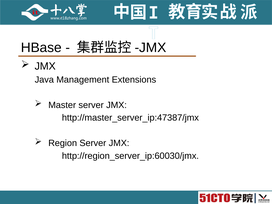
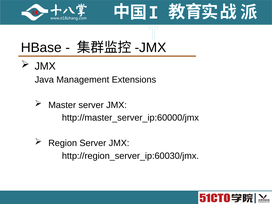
http://master_server_ip:47387/jmx: http://master_server_ip:47387/jmx -> http://master_server_ip:60000/jmx
